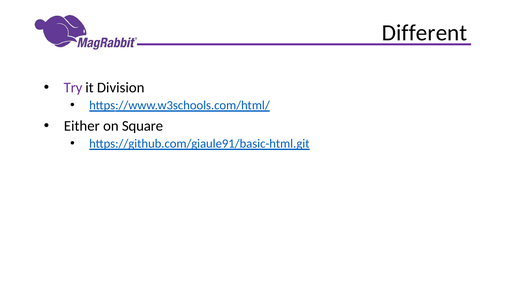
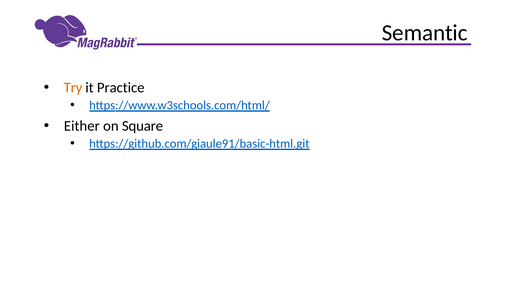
Different: Different -> Semantic
Try colour: purple -> orange
Division: Division -> Practice
